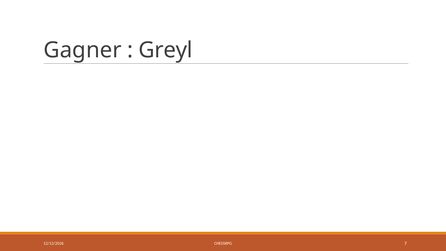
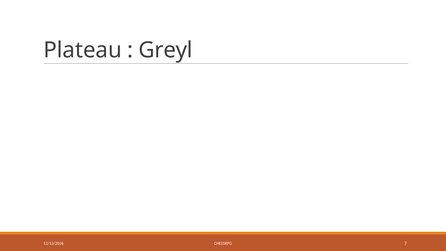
Gagner: Gagner -> Plateau
